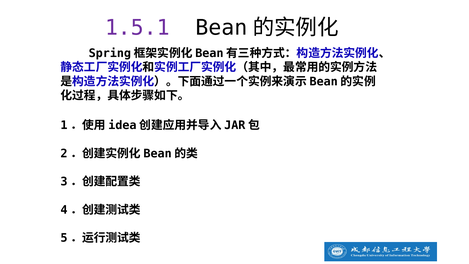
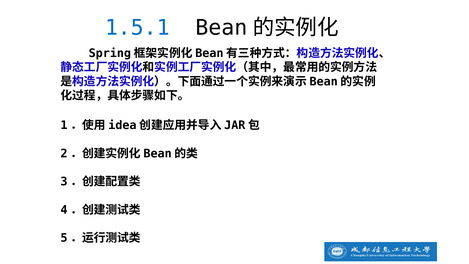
1.5.1 colour: purple -> blue
